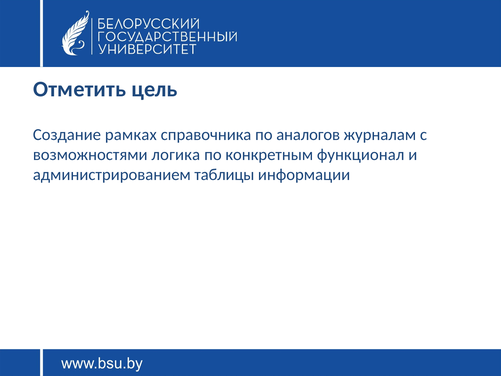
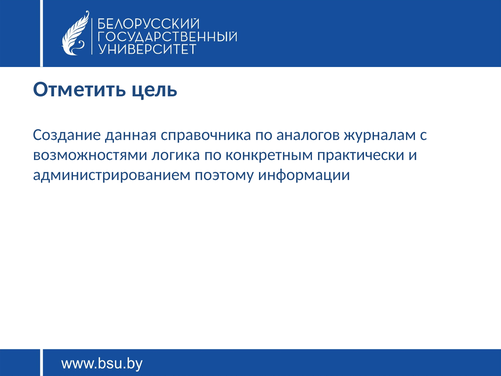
рамках: рамках -> данная
функционал: функционал -> практически
таблицы: таблицы -> поэтому
